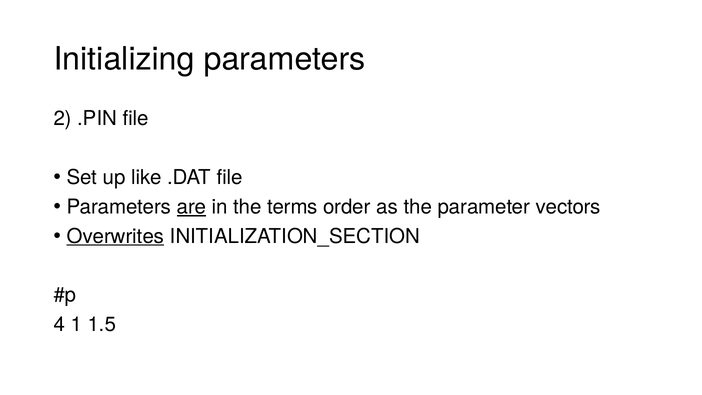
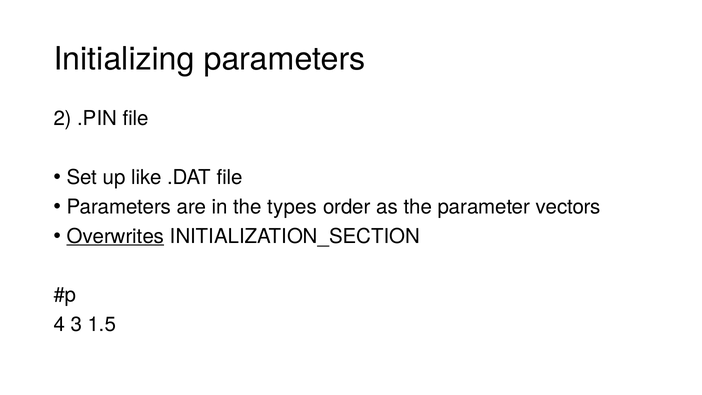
are underline: present -> none
terms: terms -> types
1: 1 -> 3
